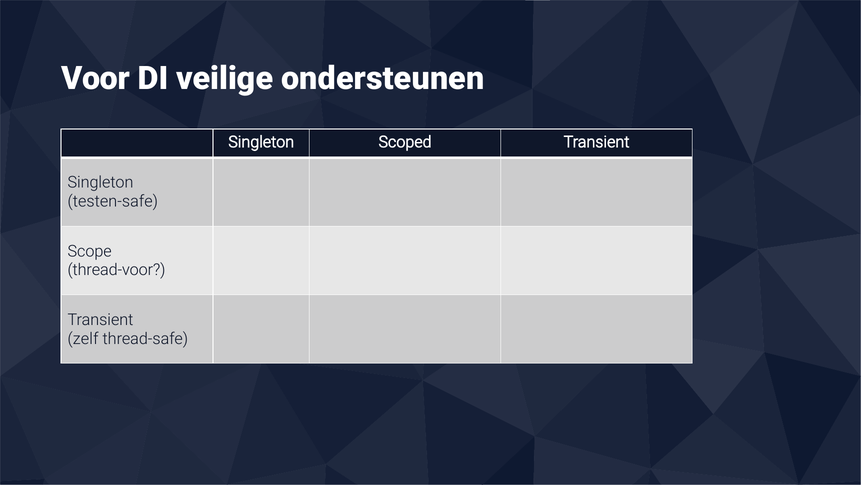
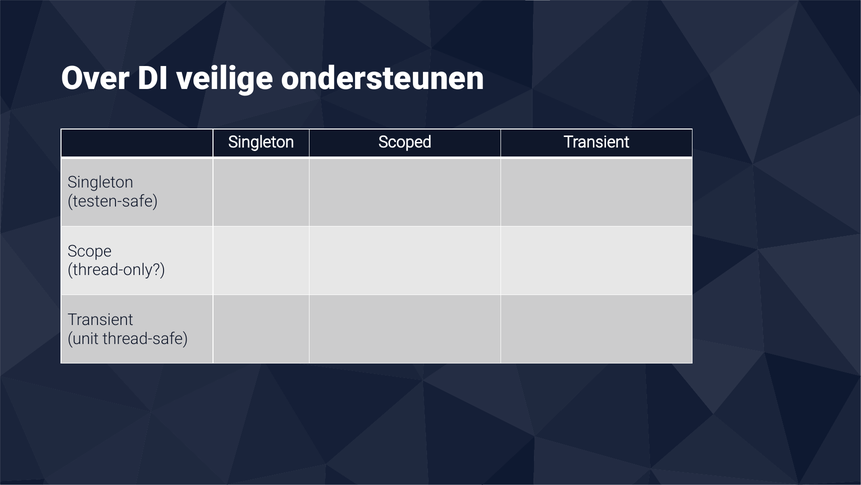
Voor: Voor -> Over
thread-voor: thread-voor -> thread-only
zelf: zelf -> unit
